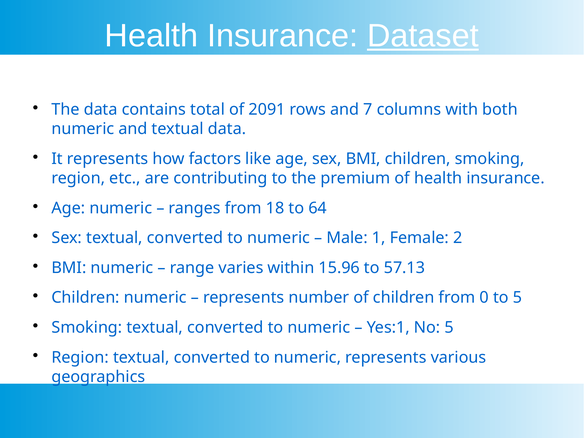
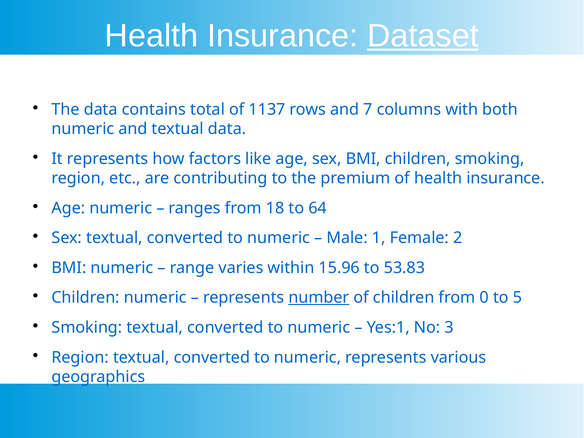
2091: 2091 -> 1137
57.13: 57.13 -> 53.83
number underline: none -> present
No 5: 5 -> 3
